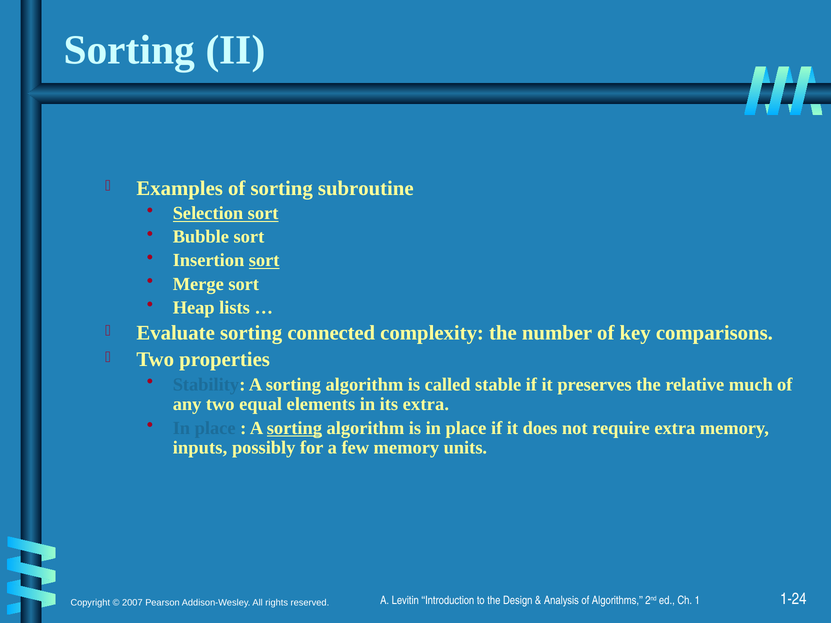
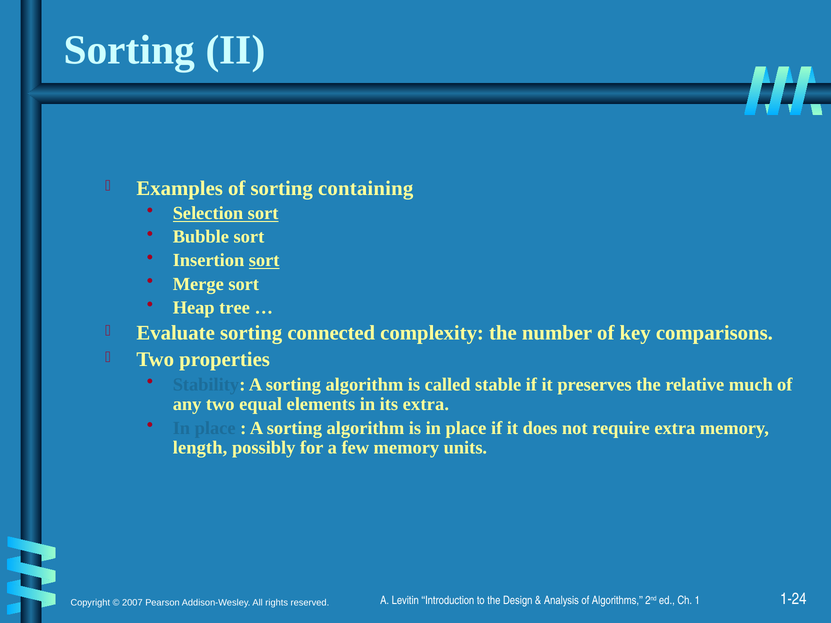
subroutine: subroutine -> containing
lists: lists -> tree
sorting at (294, 428) underline: present -> none
inputs: inputs -> length
